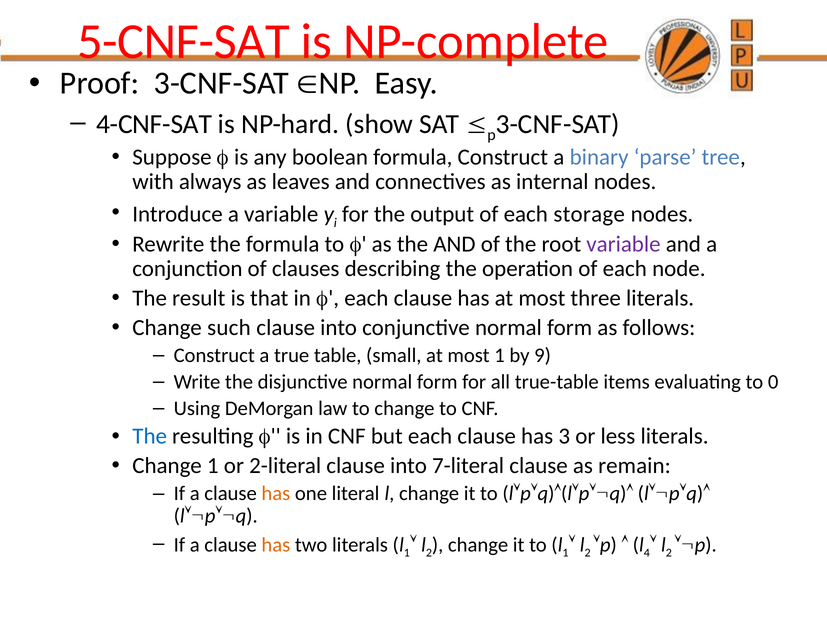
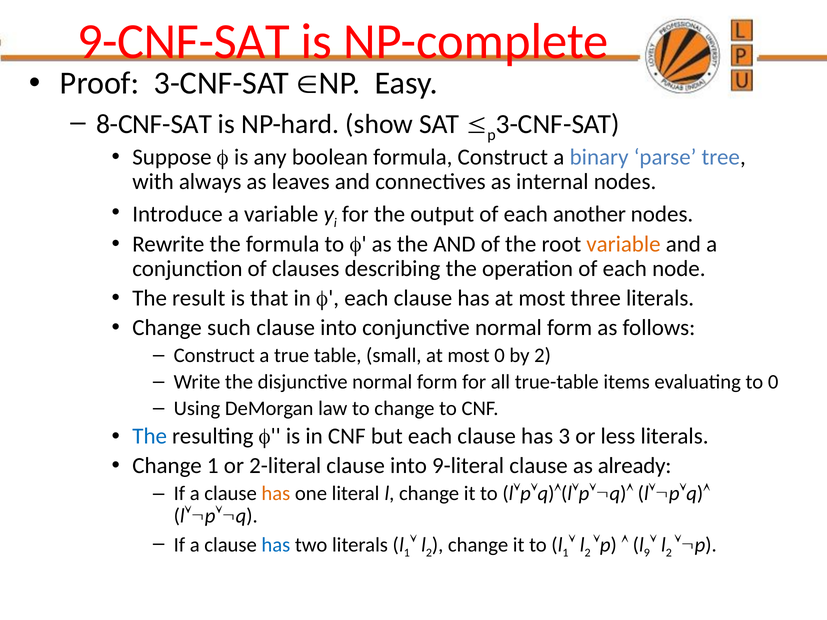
5-CNF-SAT: 5-CNF-SAT -> 9-CNF-SAT
4-CNF-SAT: 4-CNF-SAT -> 8-CNF-SAT
storage: storage -> another
variable at (623, 244) colour: purple -> orange
most 1: 1 -> 0
by 9: 9 -> 2
7-literal: 7-literal -> 9-literal
remain: remain -> already
has at (276, 545) colour: orange -> blue
4: 4 -> 9
